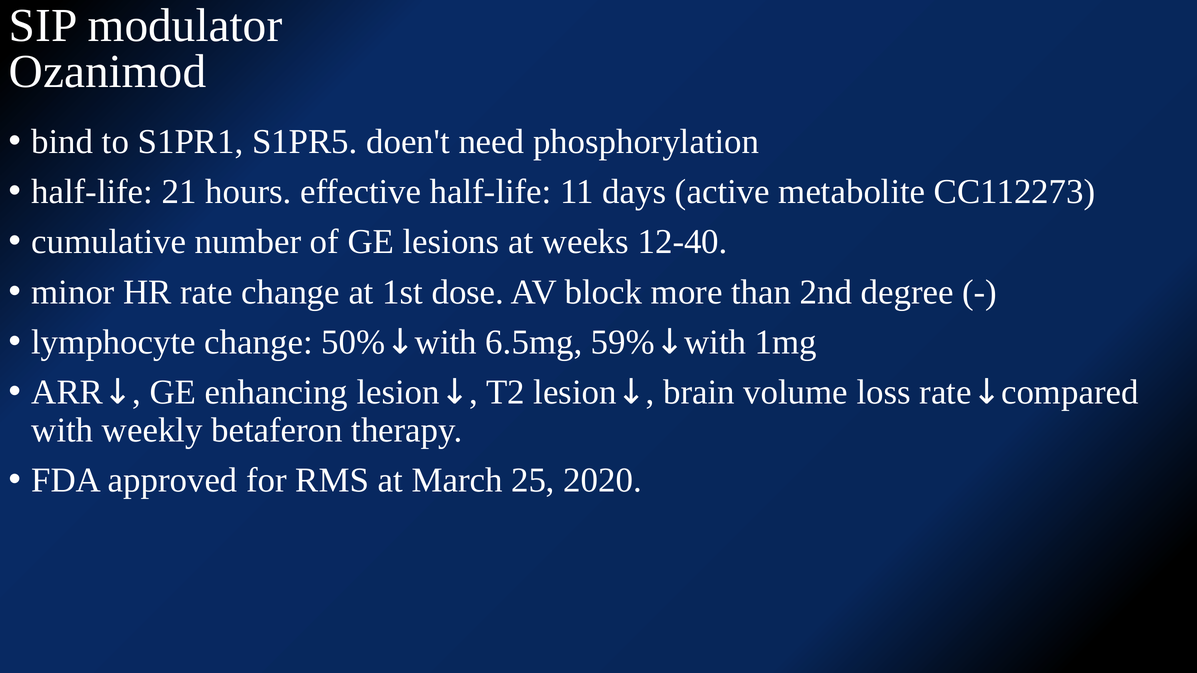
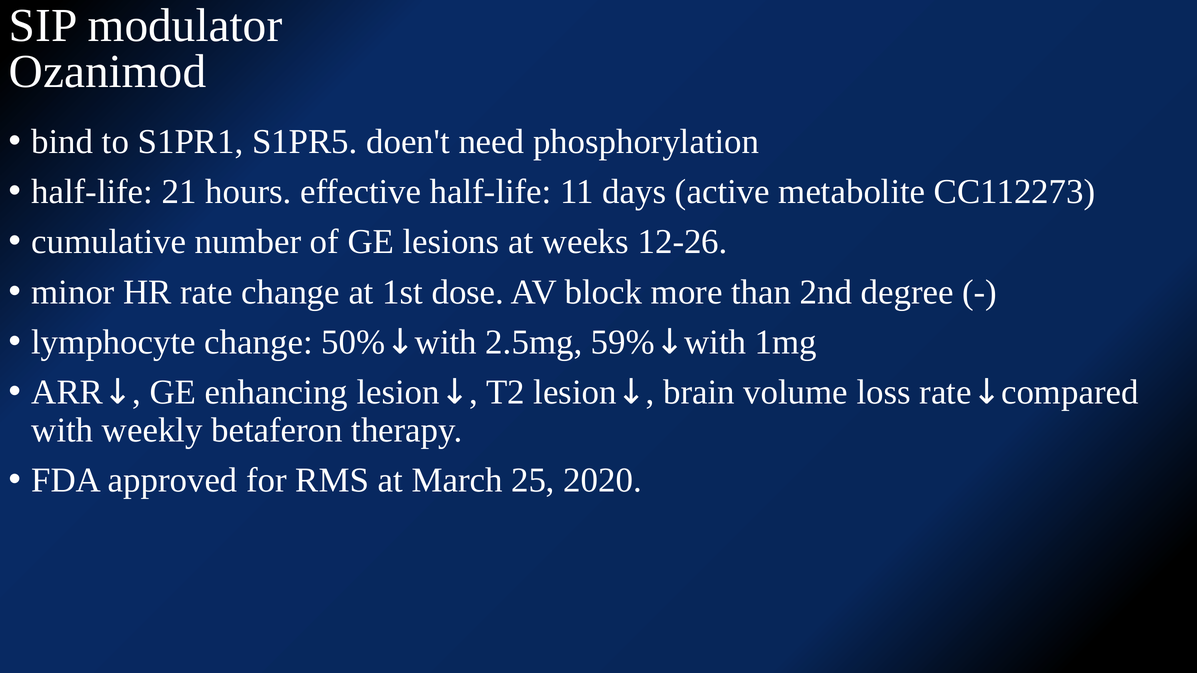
12-40: 12-40 -> 12-26
6.5mg: 6.5mg -> 2.5mg
